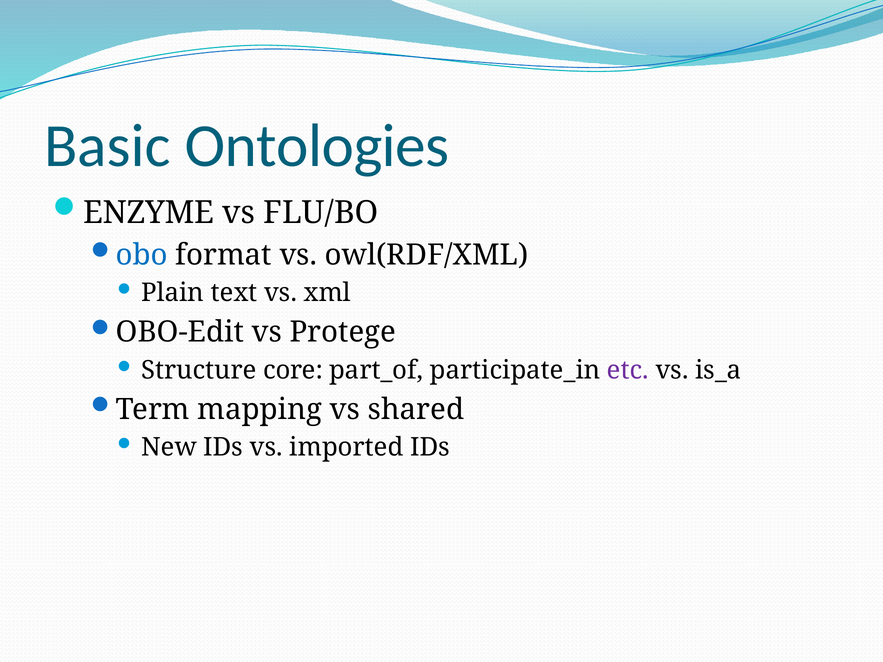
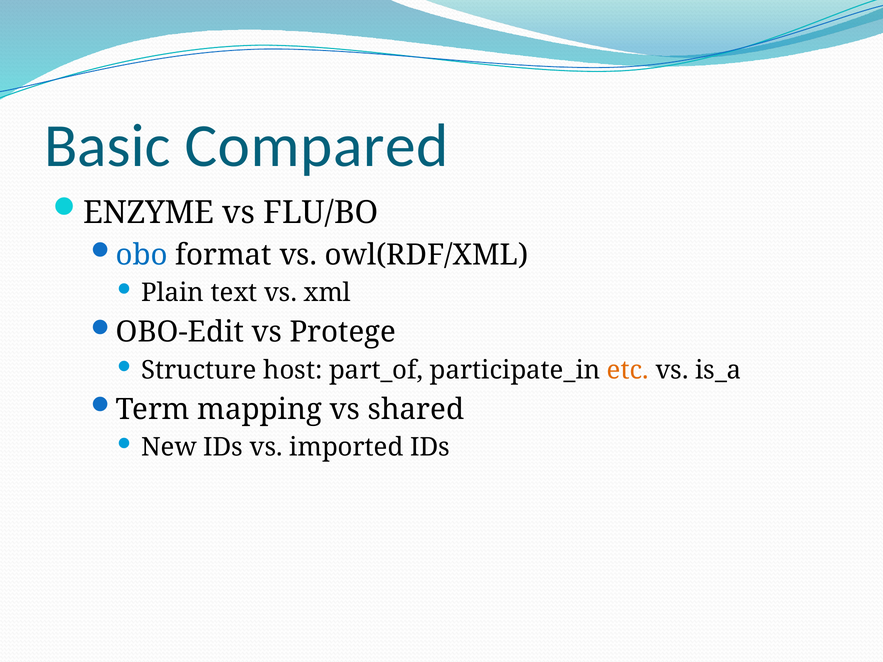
Ontologies: Ontologies -> Compared
core: core -> host
etc colour: purple -> orange
